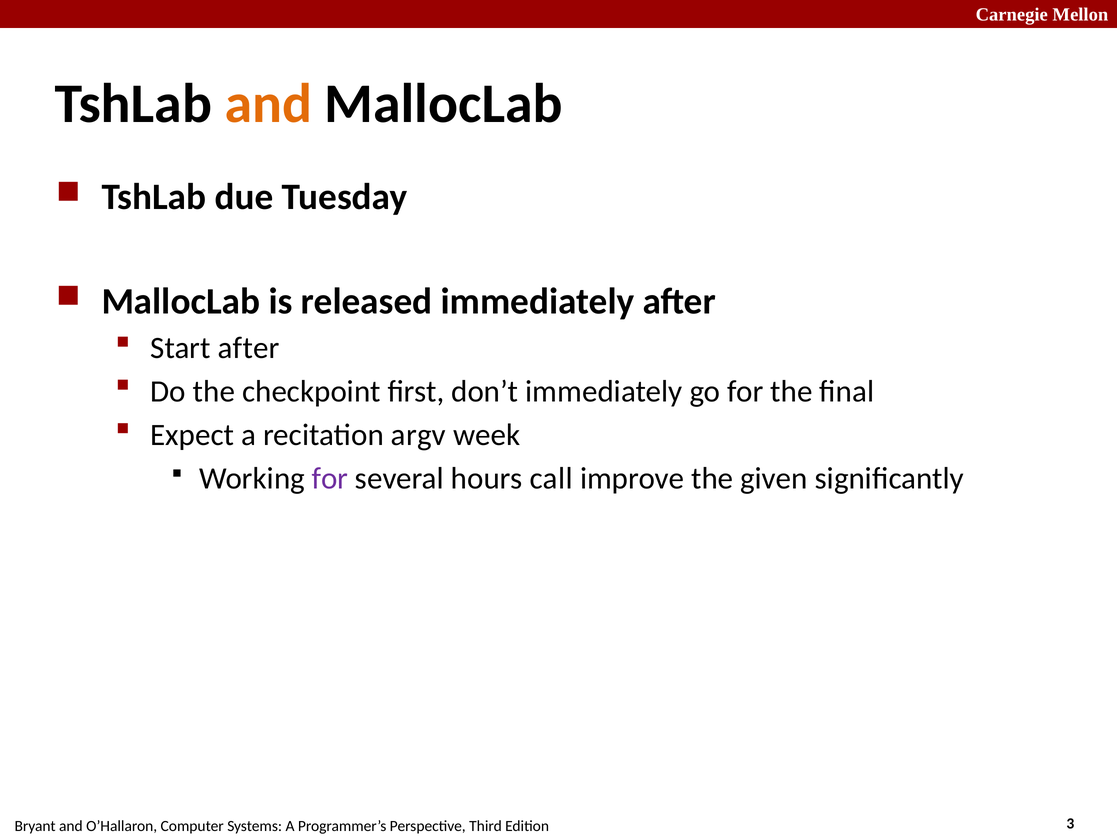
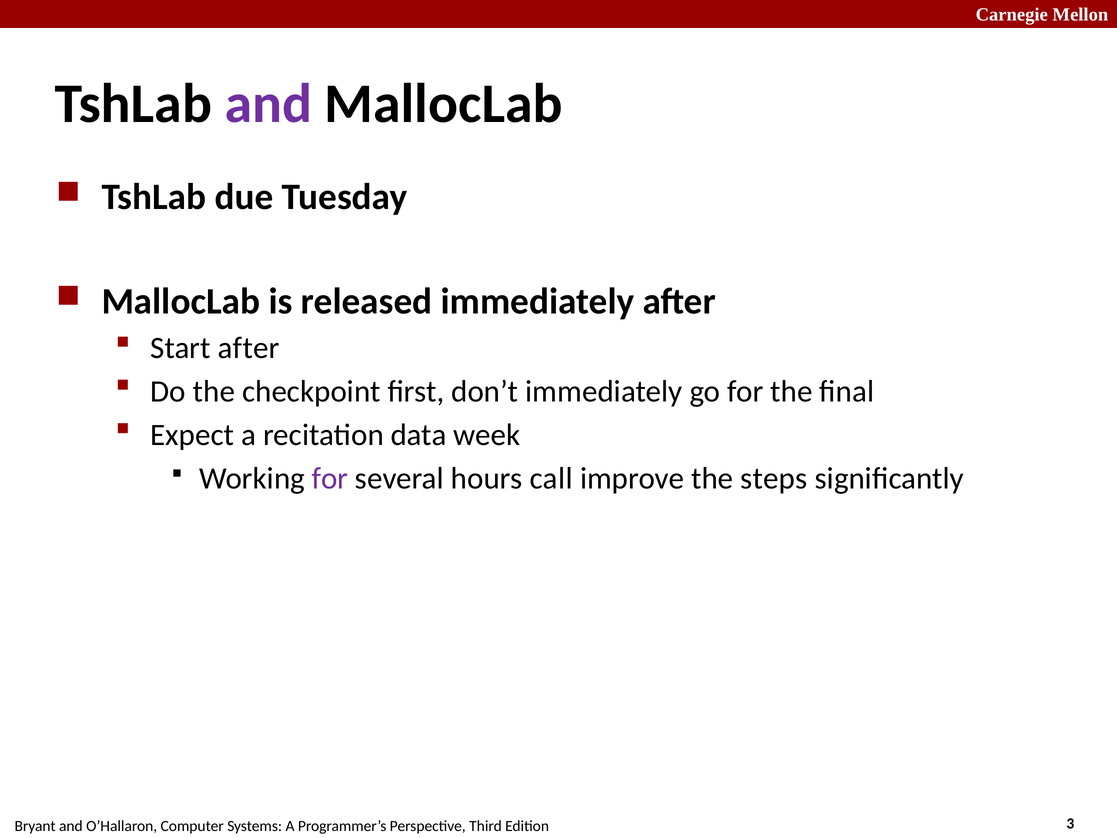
and at (268, 104) colour: orange -> purple
argv: argv -> data
given: given -> steps
